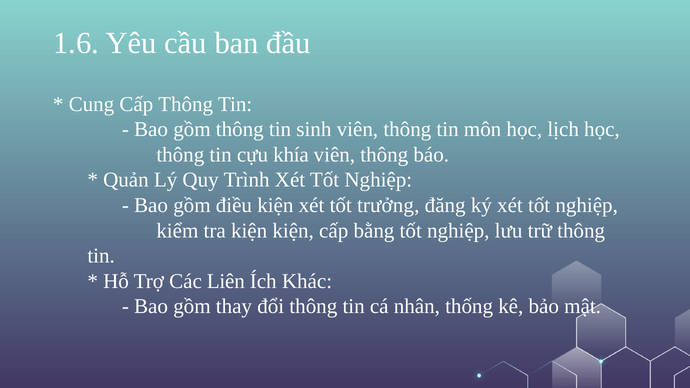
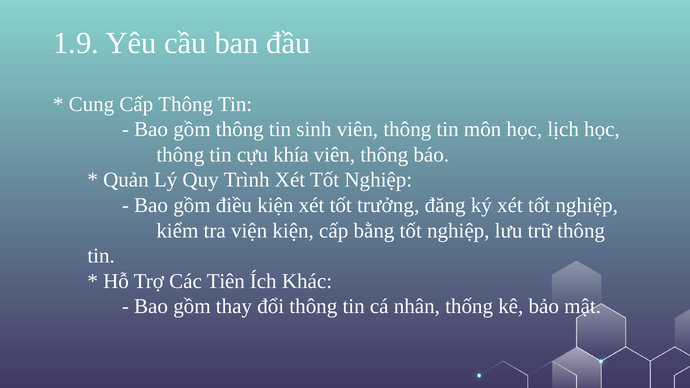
1.6: 1.6 -> 1.9
tra kiện: kiện -> viện
Liên: Liên -> Tiên
